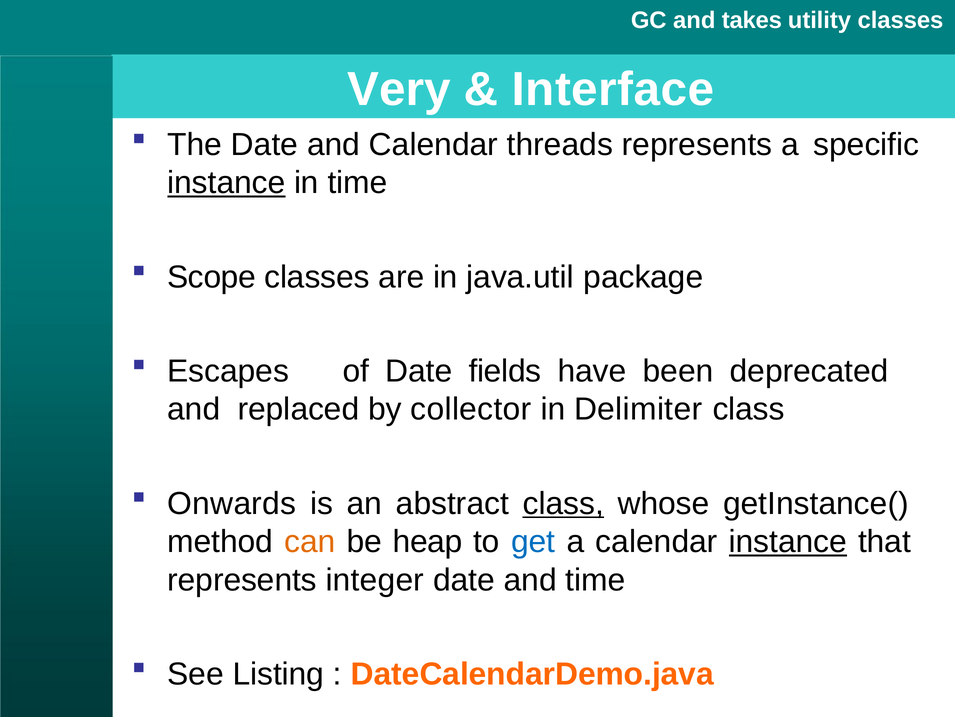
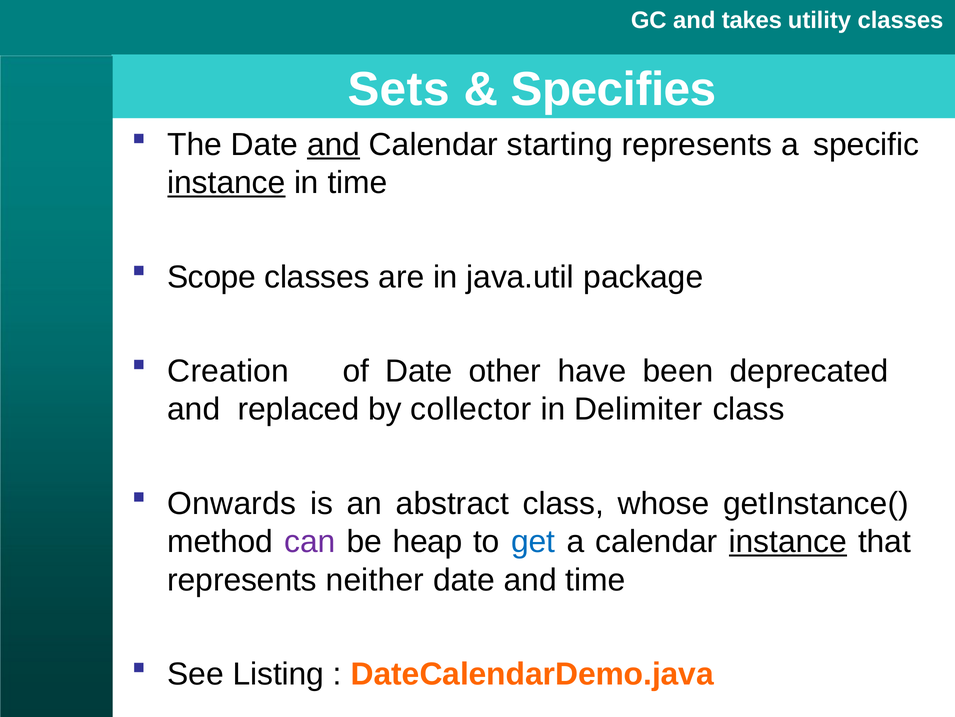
Very: Very -> Sets
Interface: Interface -> Specifies
and at (334, 145) underline: none -> present
threads: threads -> starting
Escapes: Escapes -> Creation
fields: fields -> other
class at (563, 503) underline: present -> none
can colour: orange -> purple
integer: integer -> neither
